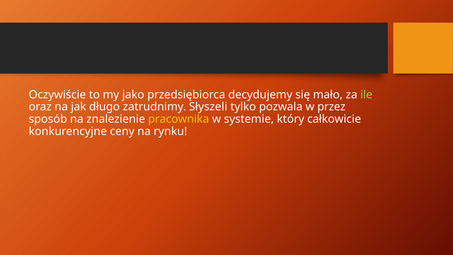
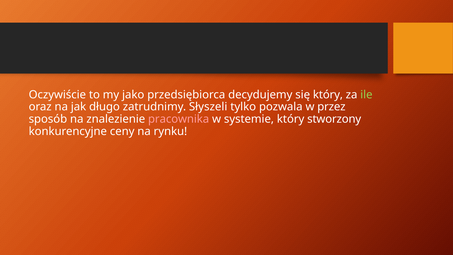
się mało: mało -> który
pracownika colour: yellow -> pink
całkowicie: całkowicie -> stworzony
